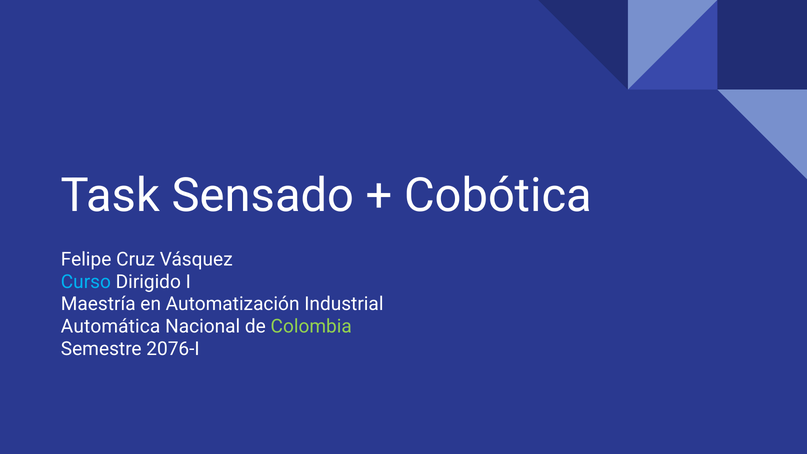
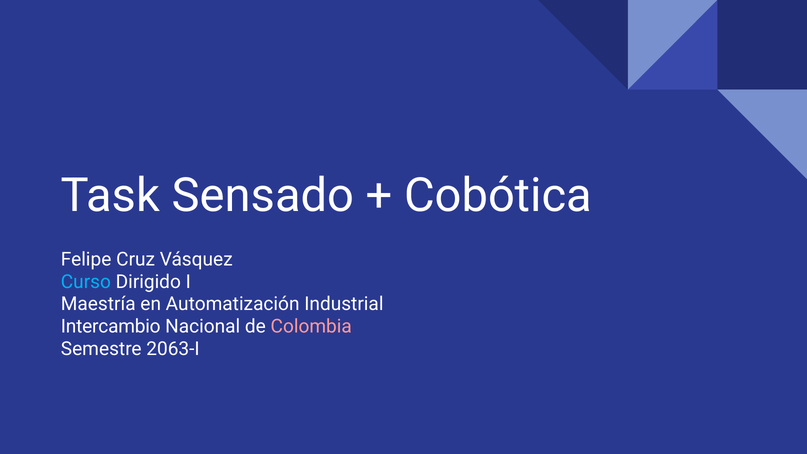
Automática: Automática -> Intercambio
Colombia colour: light green -> pink
2076-I: 2076-I -> 2063-I
